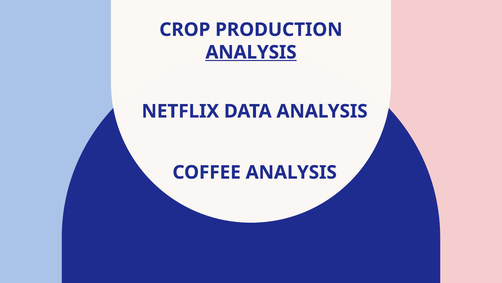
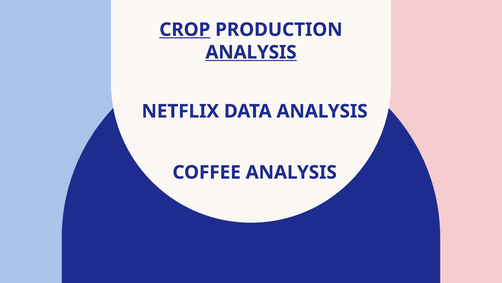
CROP underline: none -> present
